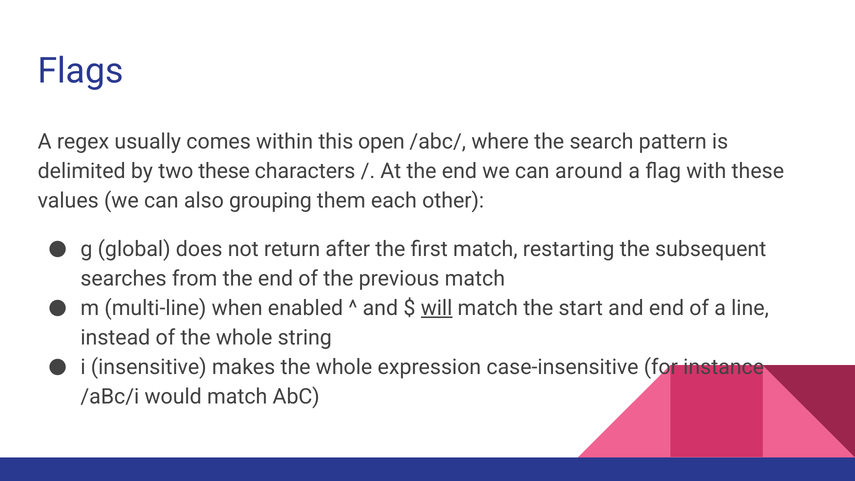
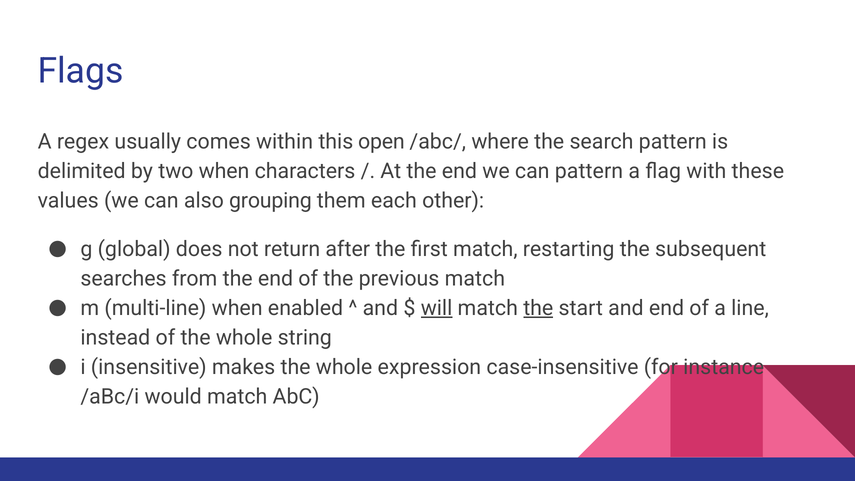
two these: these -> when
can around: around -> pattern
the at (538, 308) underline: none -> present
